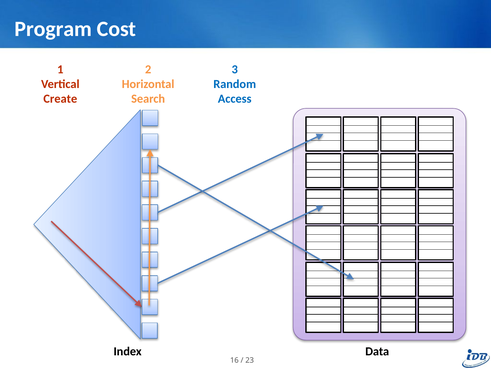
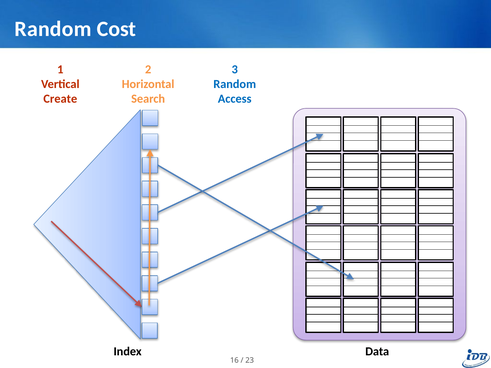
Program at (53, 29): Program -> Random
